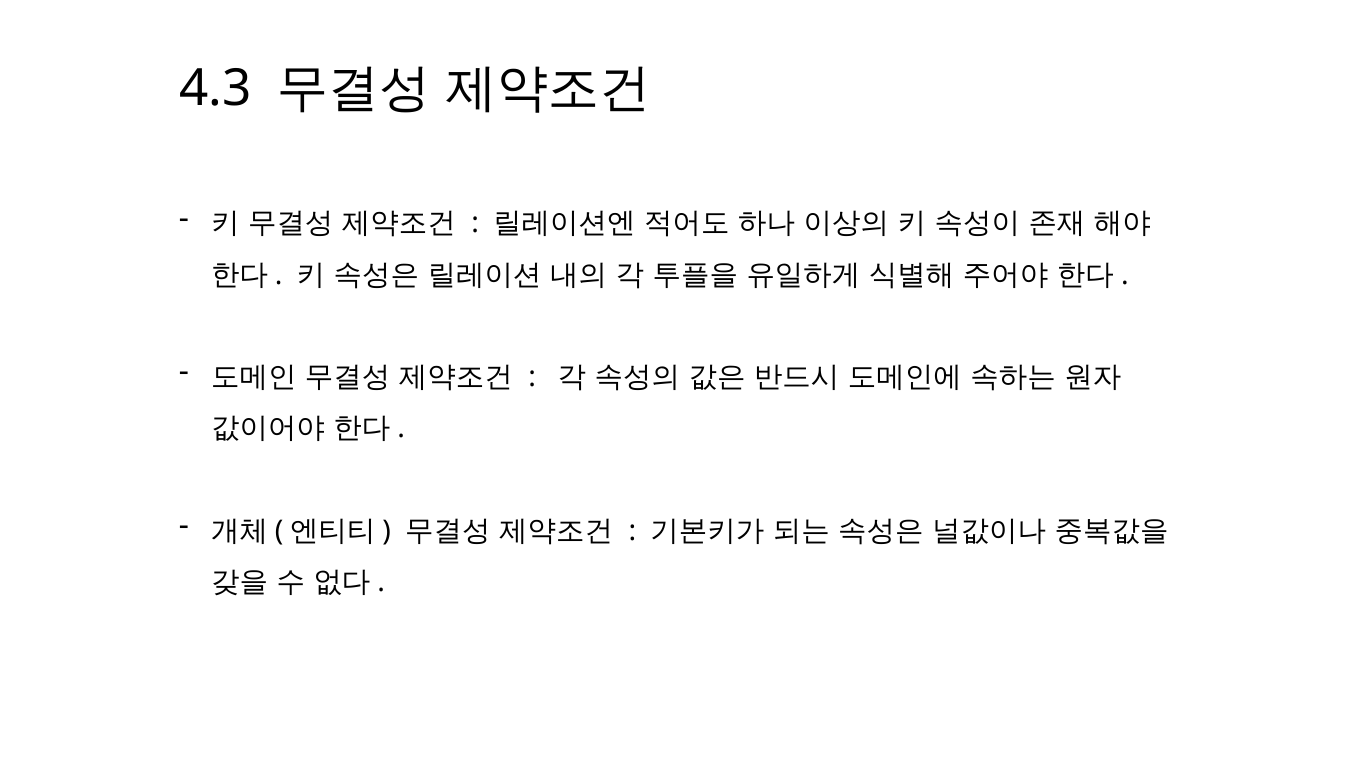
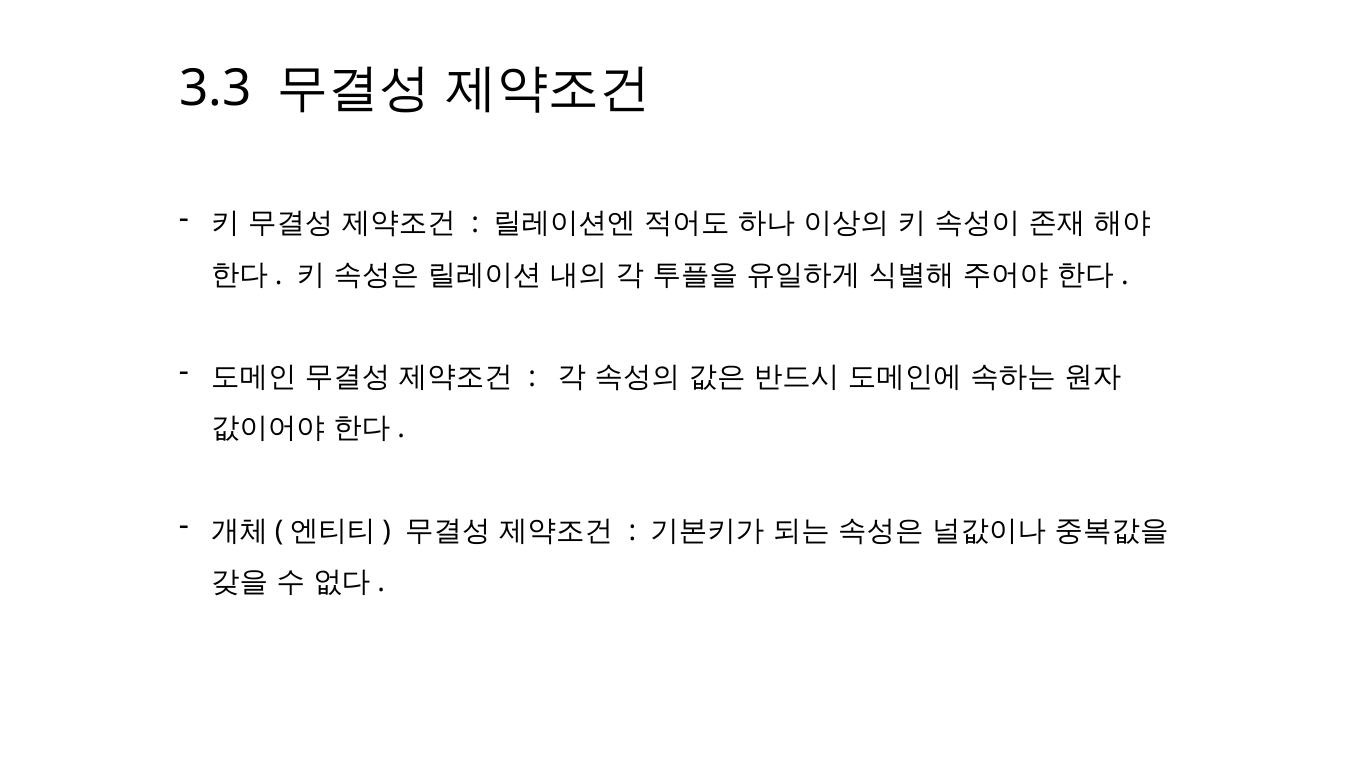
4.3: 4.3 -> 3.3
